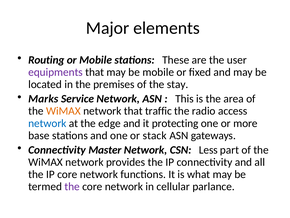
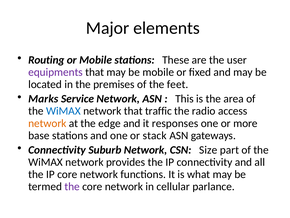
stay: stay -> feet
WiMAX at (63, 111) colour: orange -> blue
network at (47, 123) colour: blue -> orange
protecting: protecting -> responses
Master: Master -> Suburb
Less: Less -> Size
